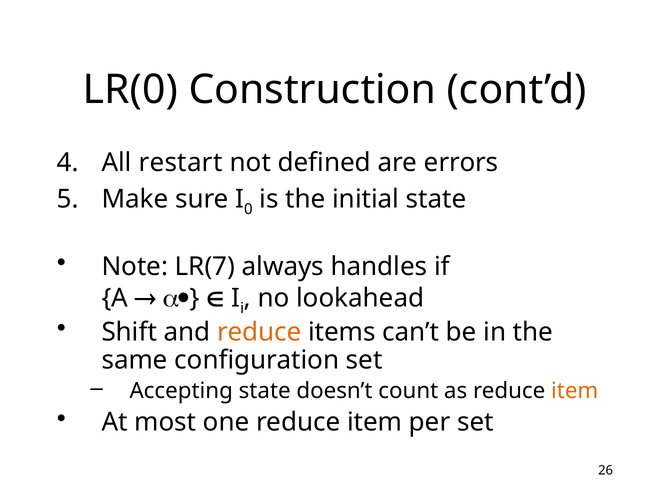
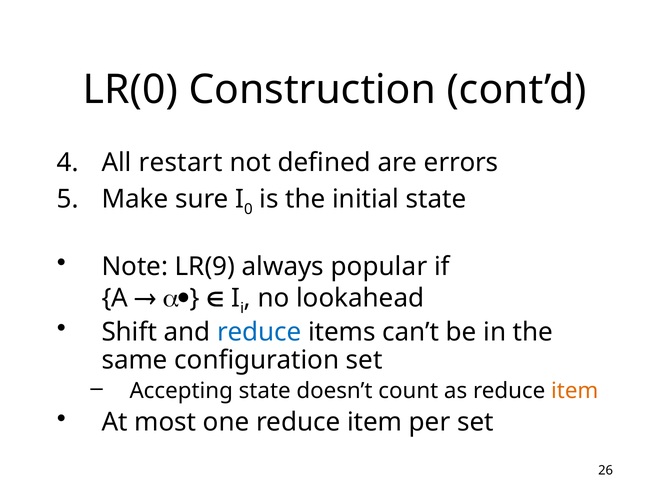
LR(7: LR(7 -> LR(9
handles: handles -> popular
reduce at (259, 332) colour: orange -> blue
